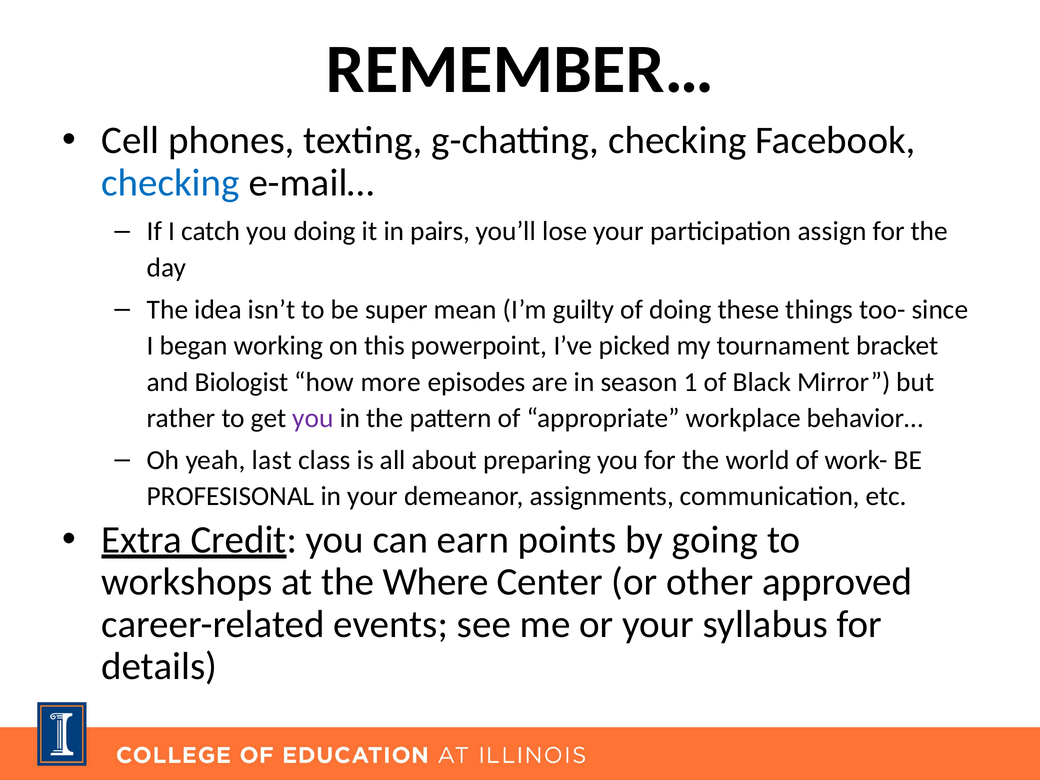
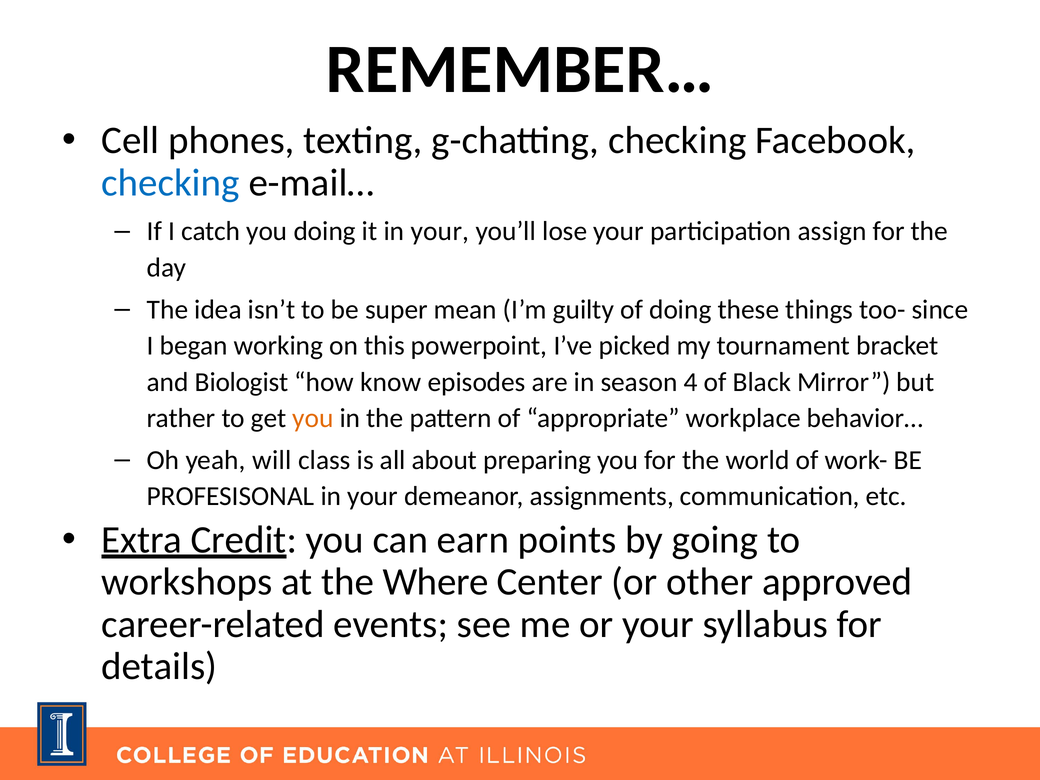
it in pairs: pairs -> your
more: more -> know
1: 1 -> 4
you at (313, 418) colour: purple -> orange
last: last -> will
